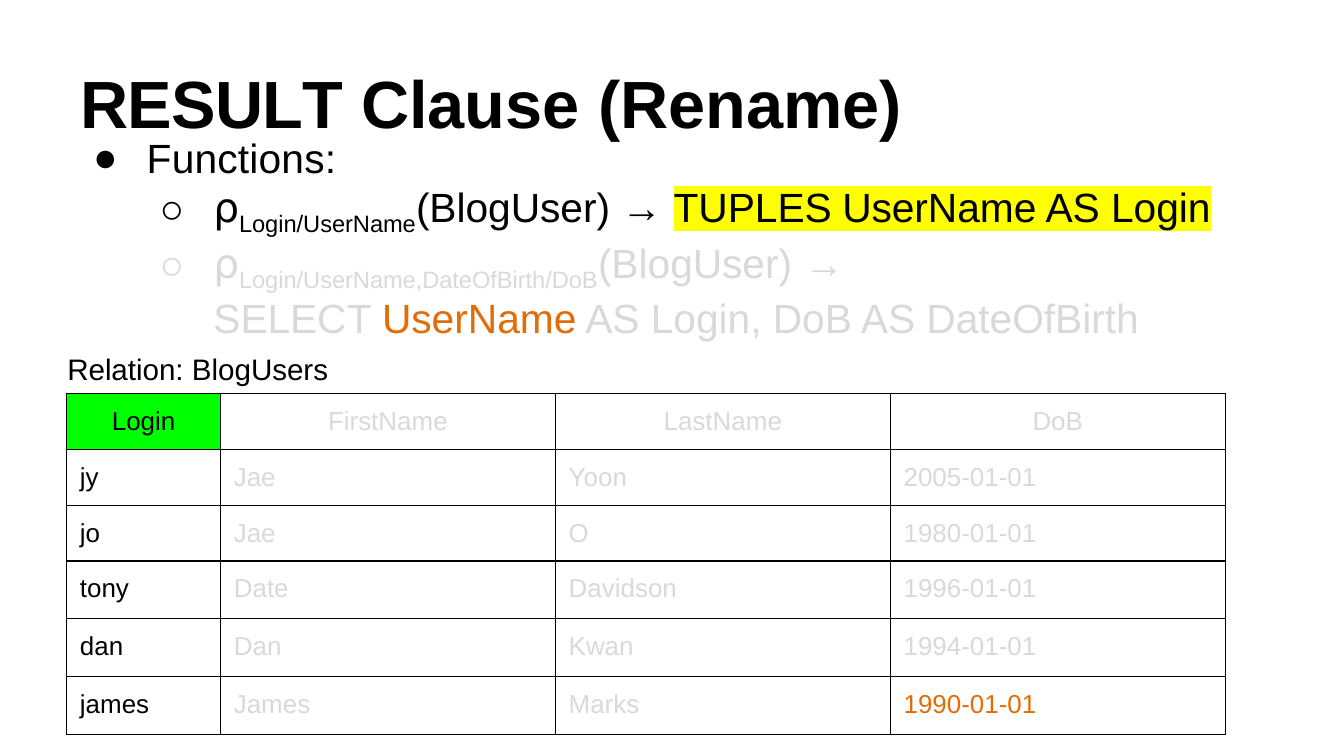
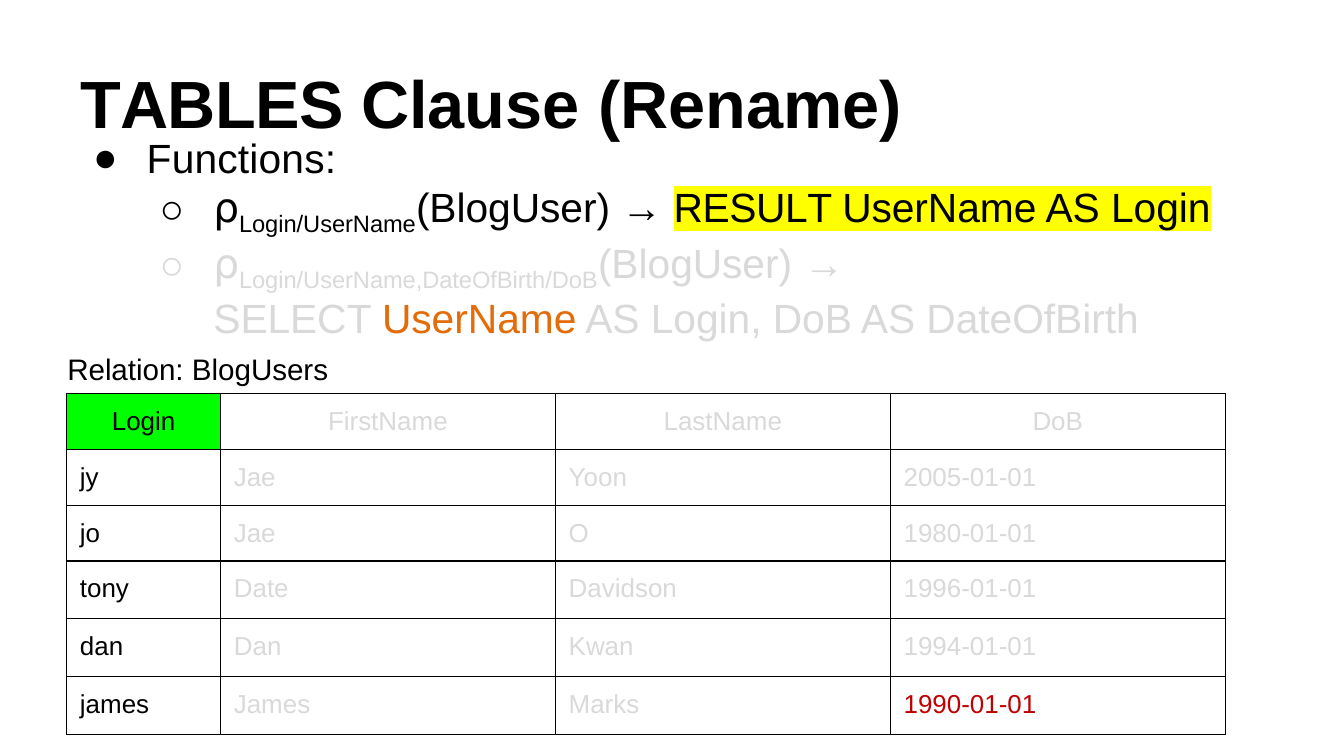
RESULT: RESULT -> TABLES
TUPLES: TUPLES -> RESULT
1990-01-01 colour: orange -> red
